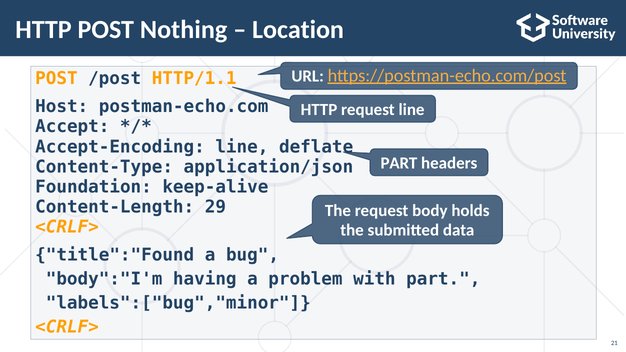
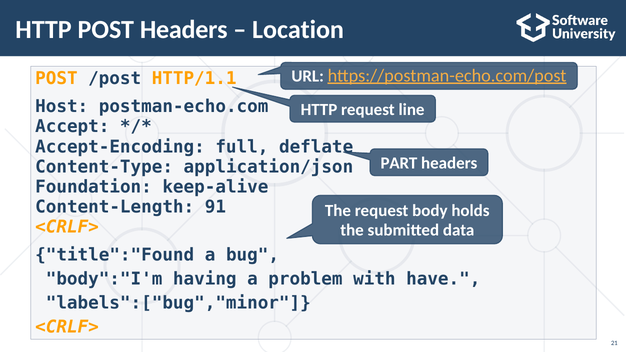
POST Nothing: Nothing -> Headers
Accept-Encoding line: line -> full
29: 29 -> 91
with part: part -> have
